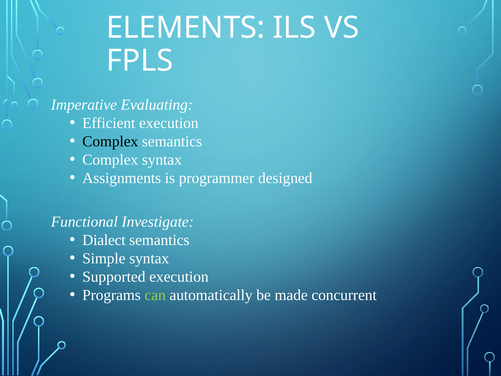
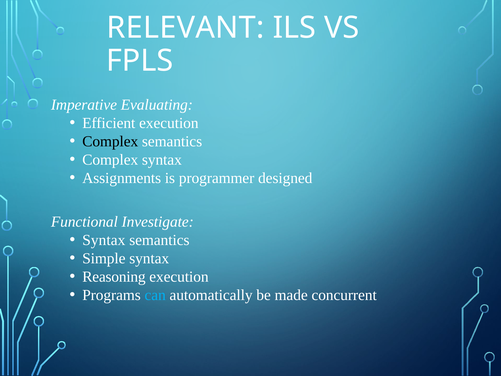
ELEMENTS: ELEMENTS -> RELEVANT
Dialect at (104, 240): Dialect -> Syntax
Supported: Supported -> Reasoning
can colour: light green -> light blue
